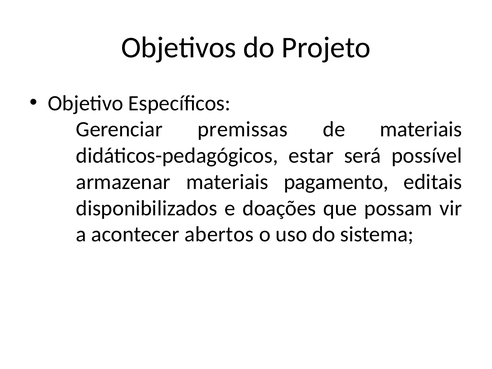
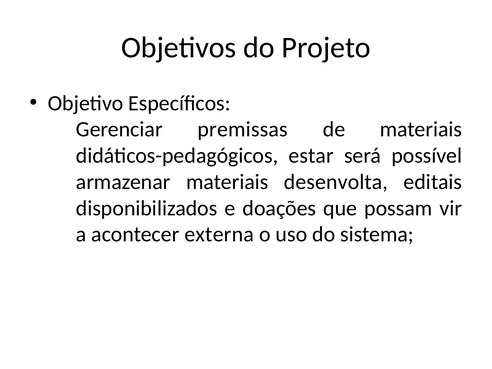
pagamento: pagamento -> desenvolta
abertos: abertos -> externa
